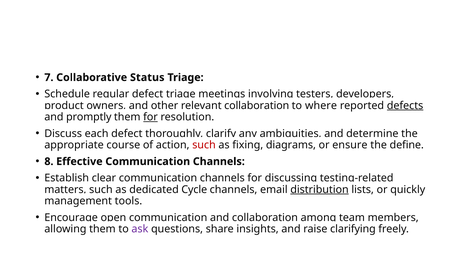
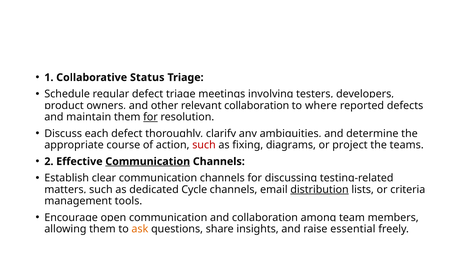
7: 7 -> 1
defects underline: present -> none
promptly: promptly -> maintain
ensure: ensure -> project
define: define -> teams
8: 8 -> 2
Communication at (148, 161) underline: none -> present
quickly: quickly -> criteria
ask colour: purple -> orange
clarifying: clarifying -> essential
